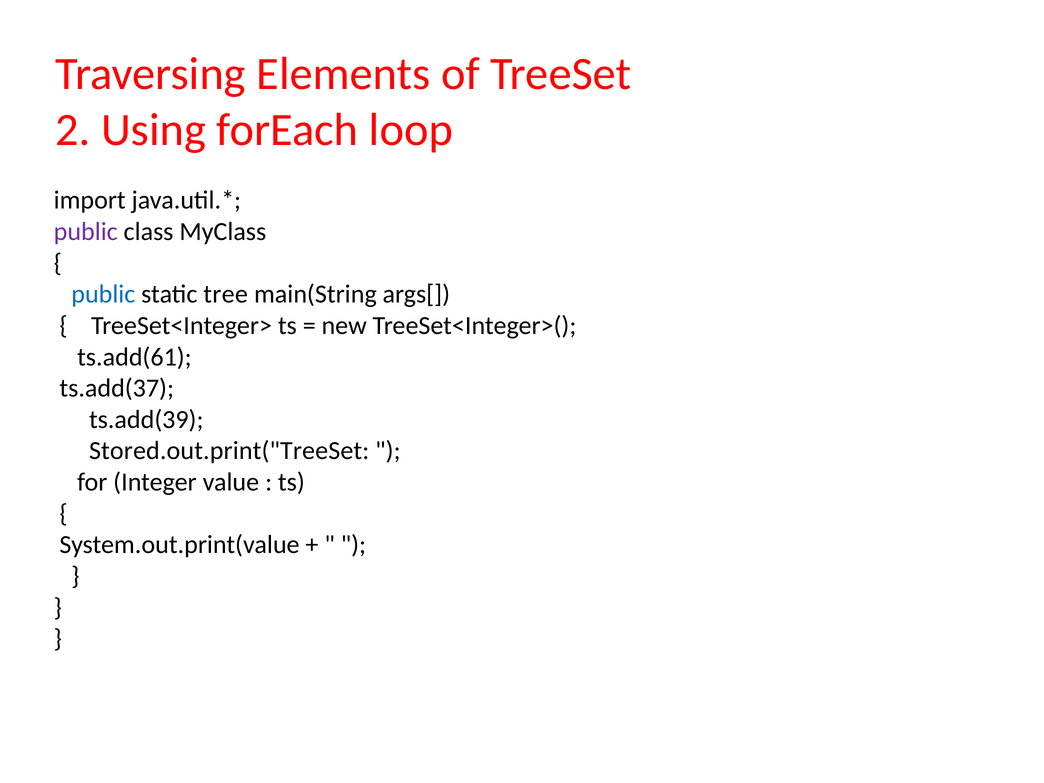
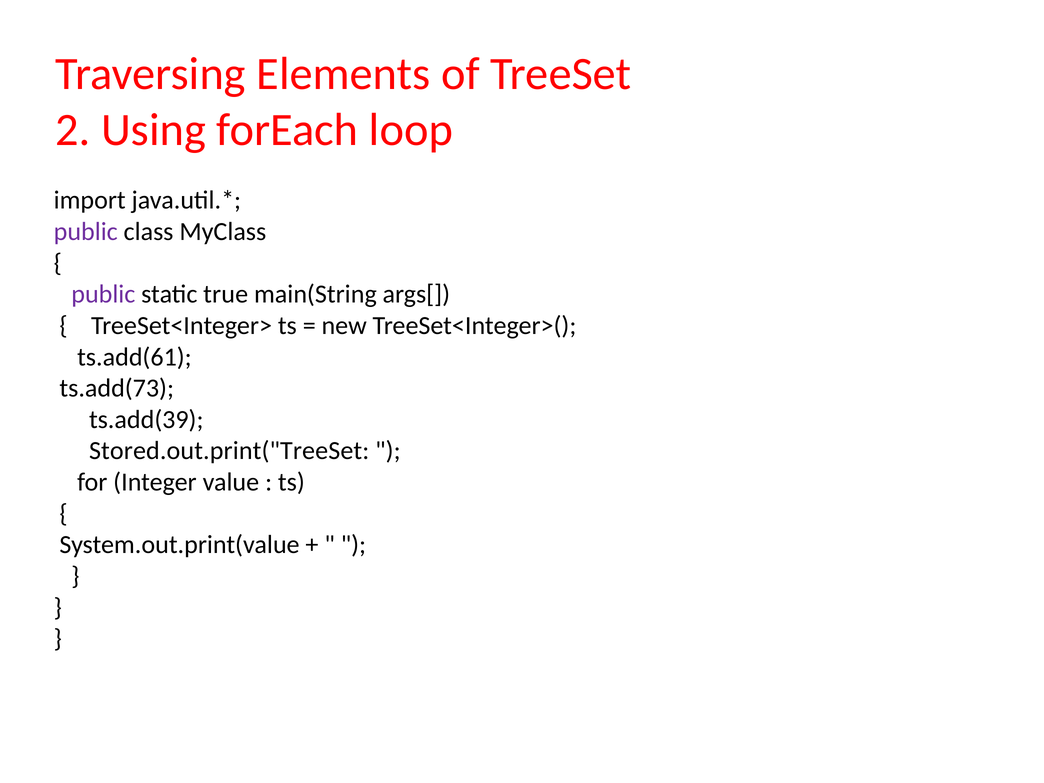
public at (103, 294) colour: blue -> purple
tree: tree -> true
ts.add(37: ts.add(37 -> ts.add(73
